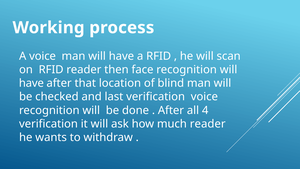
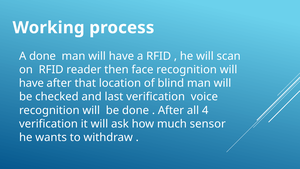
A voice: voice -> done
much reader: reader -> sensor
